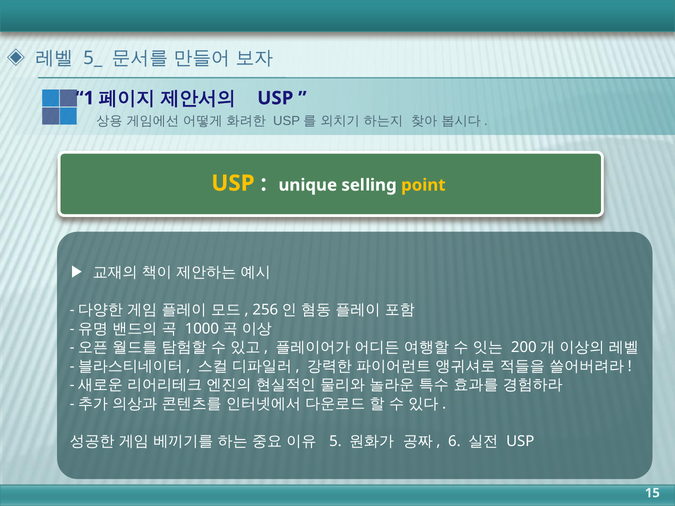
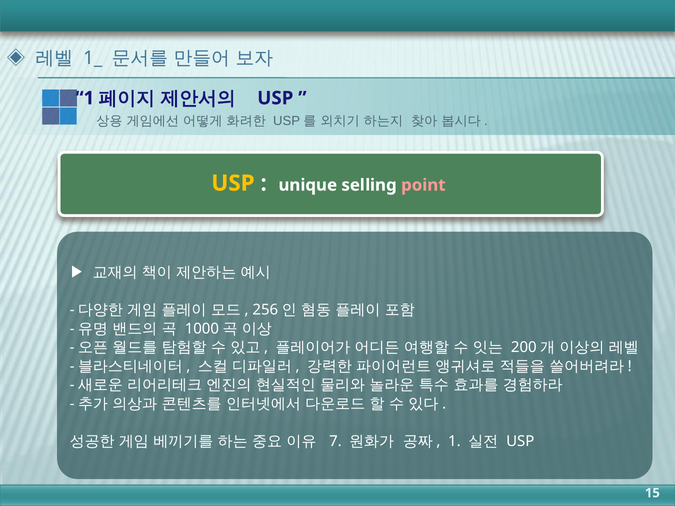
5_: 5_ -> 1_
point colour: yellow -> pink
5: 5 -> 7
6 at (454, 441): 6 -> 1
